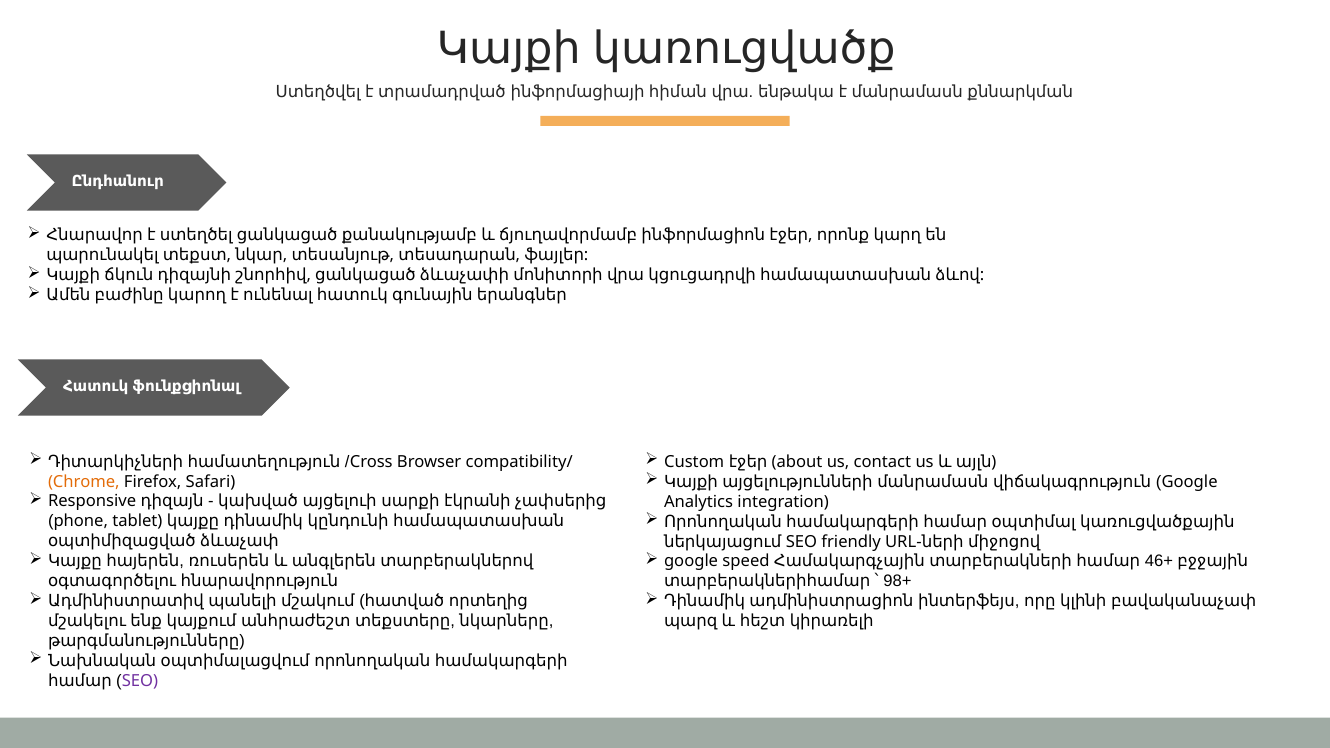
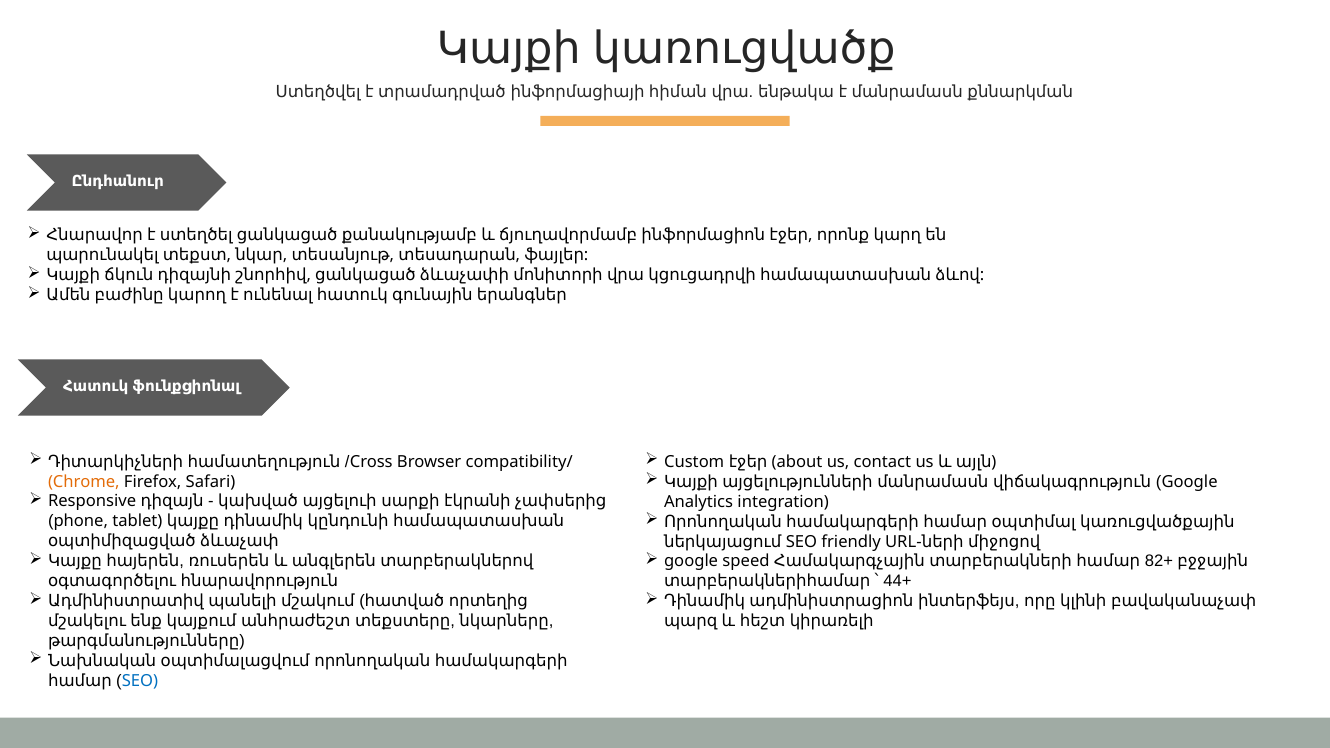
46+: 46+ -> 82+
98+: 98+ -> 44+
SEO at (140, 681) colour: purple -> blue
